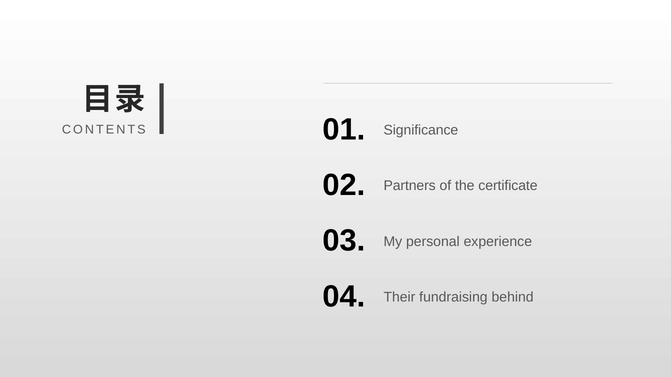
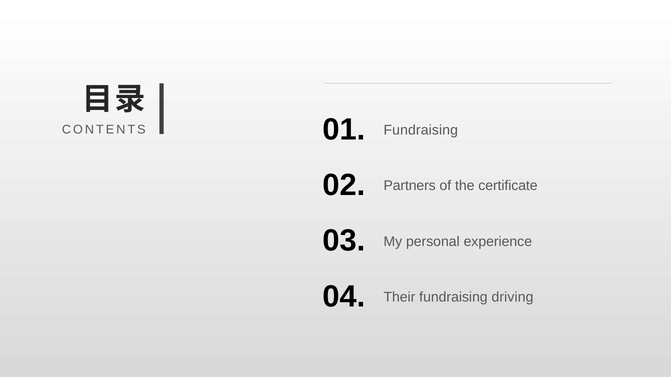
01 Significance: Significance -> Fundraising
behind: behind -> driving
